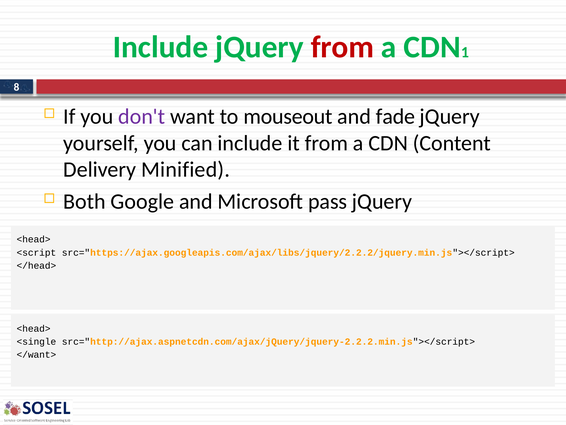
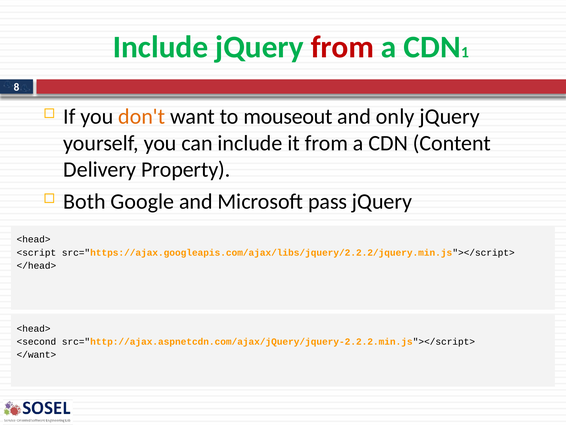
don't colour: purple -> orange
fade: fade -> only
Minified: Minified -> Property
<single: <single -> <second
